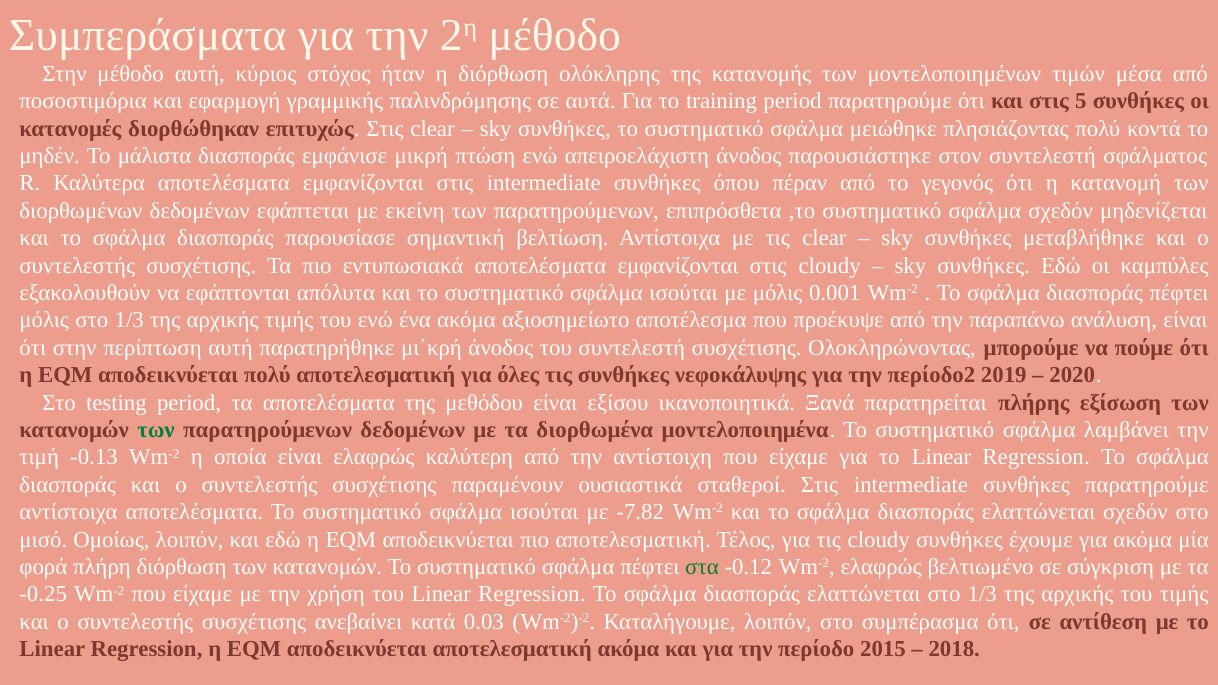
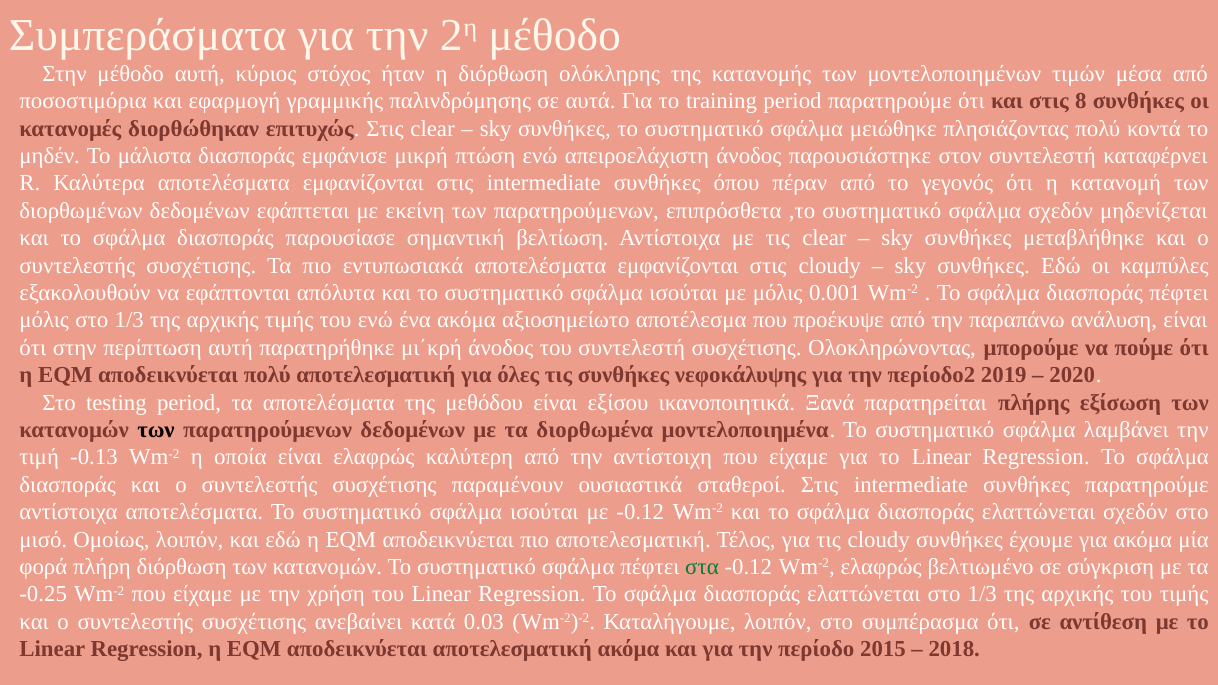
5: 5 -> 8
σφάλματος: σφάλματος -> καταφέρνει
των at (156, 430) colour: green -> black
με -7.82: -7.82 -> -0.12
